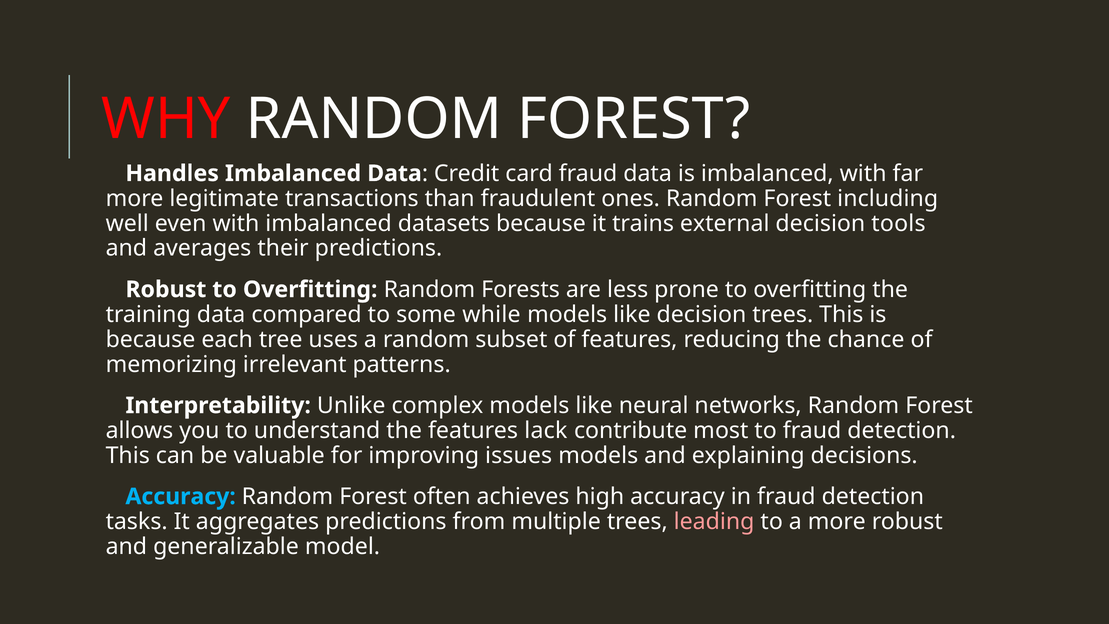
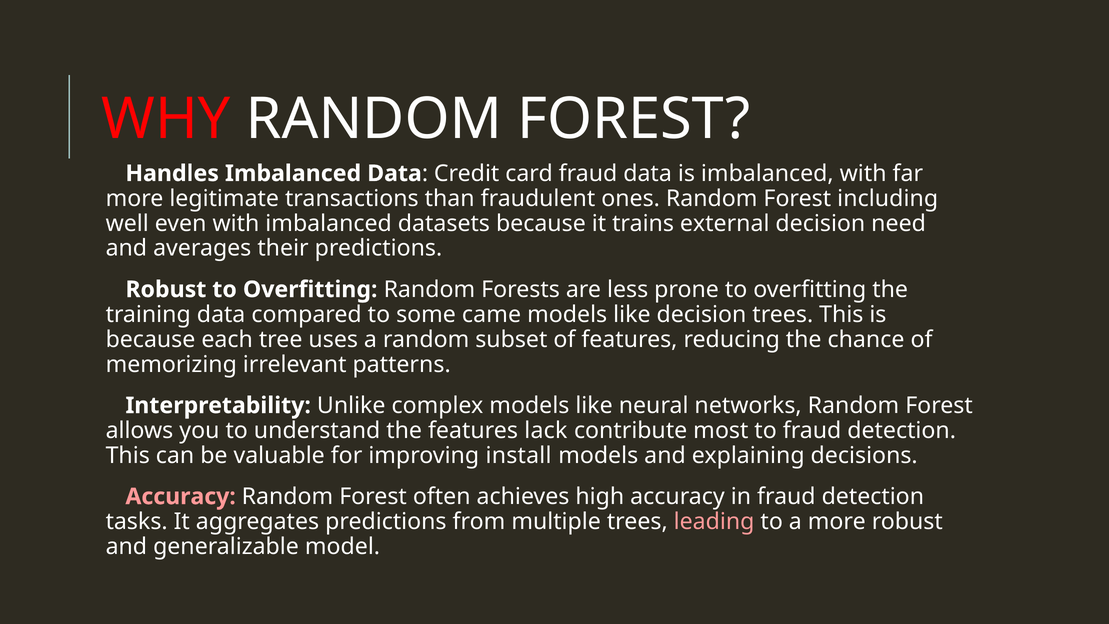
tools: tools -> need
while: while -> came
issues: issues -> install
Accuracy at (181, 496) colour: light blue -> pink
